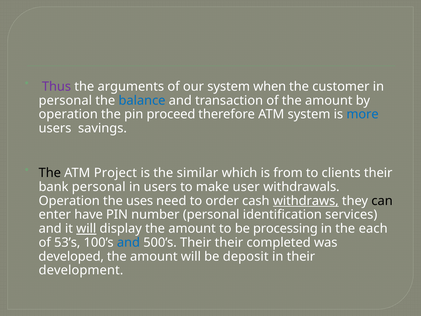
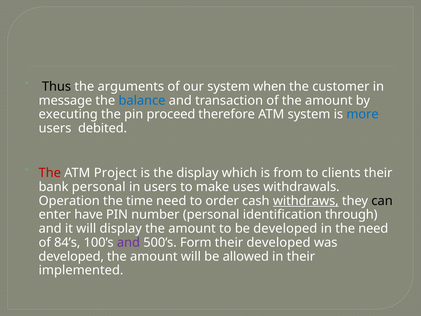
Thus colour: purple -> black
personal at (65, 100): personal -> message
operation at (68, 114): operation -> executing
savings: savings -> debited
The at (50, 173) colour: black -> red
the similar: similar -> display
user: user -> uses
uses: uses -> time
services: services -> through
will at (86, 228) underline: present -> none
be processing: processing -> developed
the each: each -> need
53’s: 53’s -> 84’s
and at (128, 242) colour: blue -> purple
500’s Their: Their -> Form
their completed: completed -> developed
deposit: deposit -> allowed
development: development -> implemented
